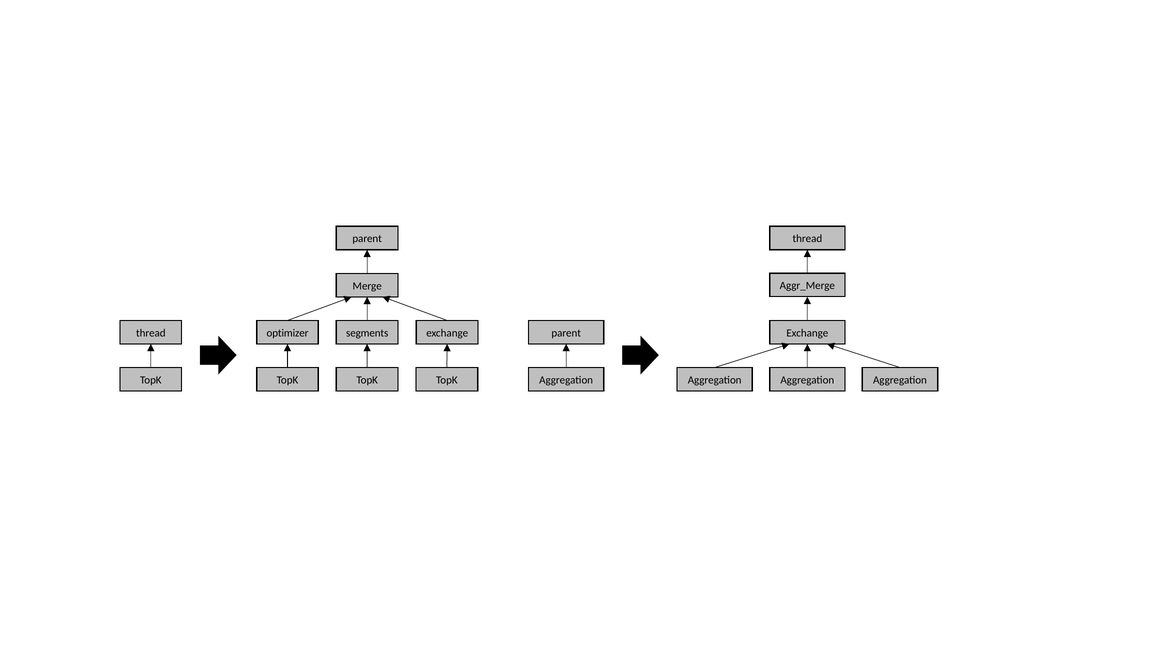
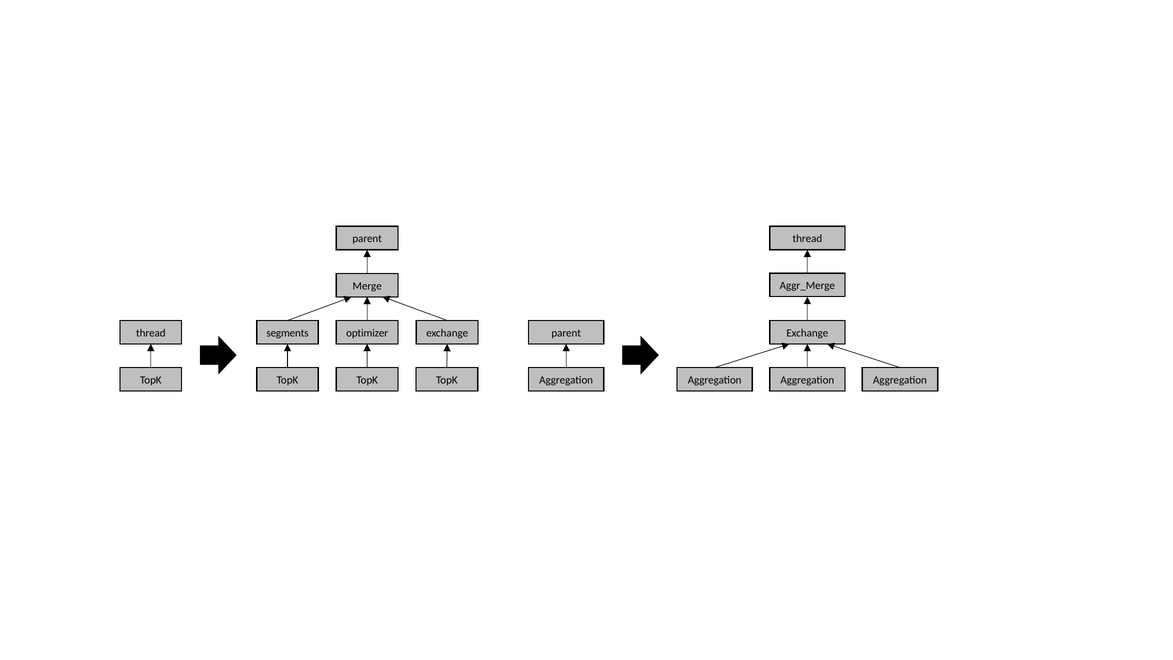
optimizer: optimizer -> segments
segments: segments -> optimizer
